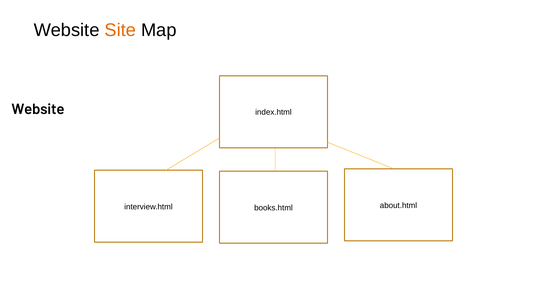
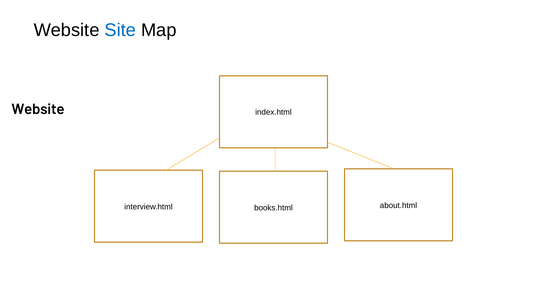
Site colour: orange -> blue
